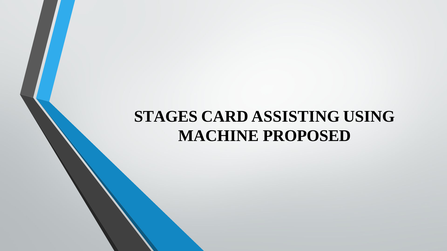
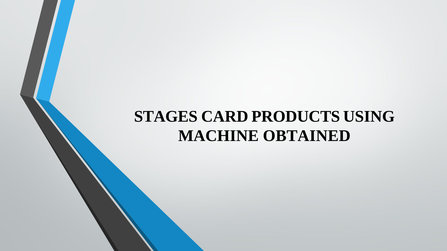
ASSISTING: ASSISTING -> PRODUCTS
PROPOSED: PROPOSED -> OBTAINED
